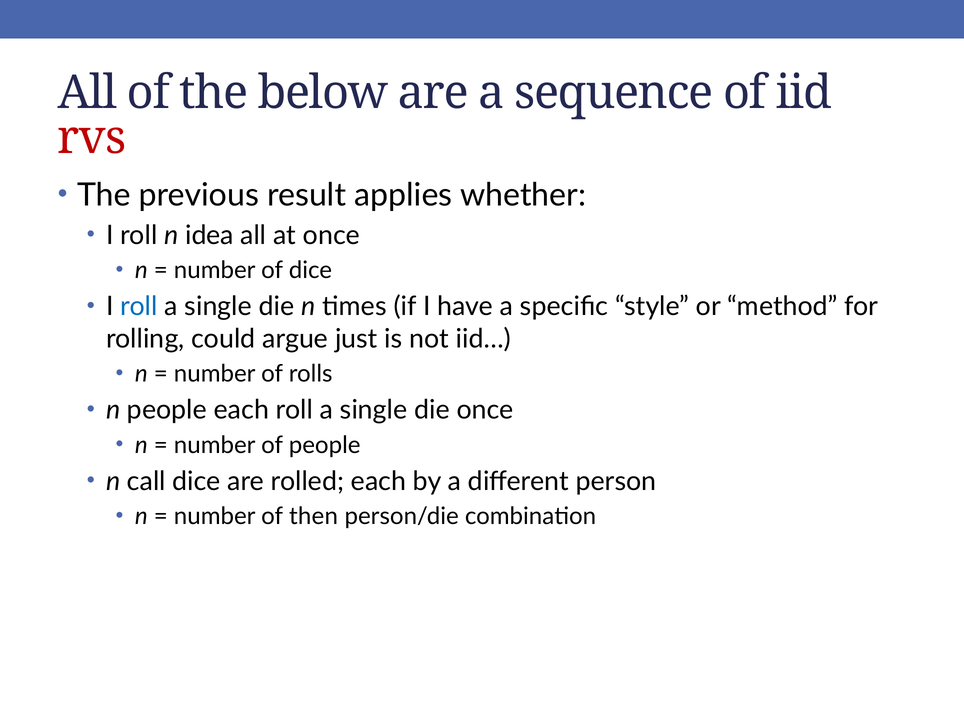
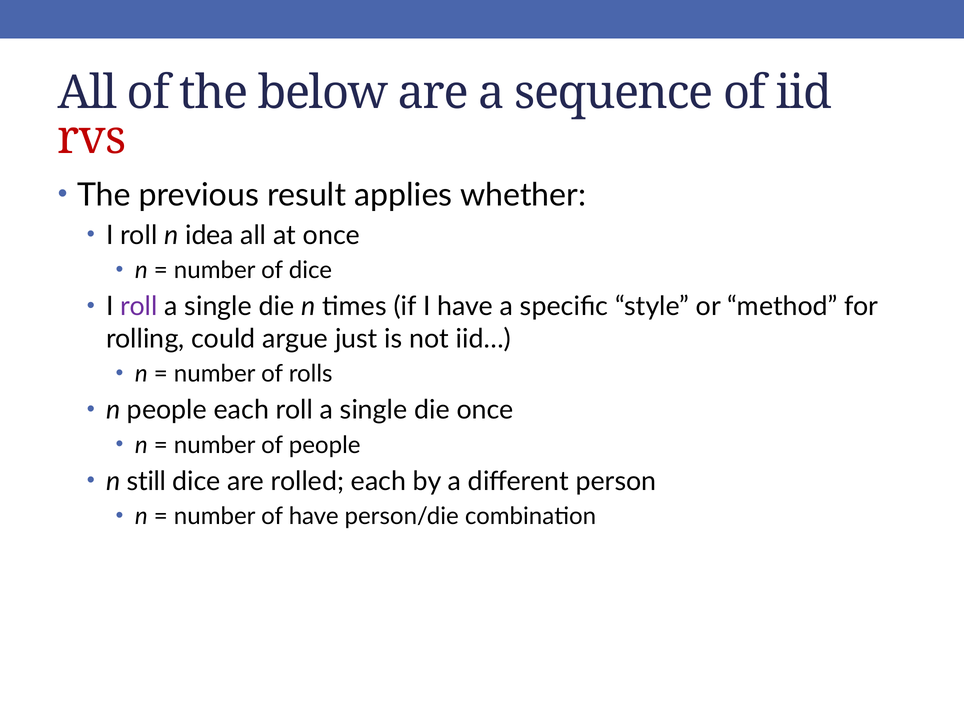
roll at (139, 307) colour: blue -> purple
call: call -> still
of then: then -> have
